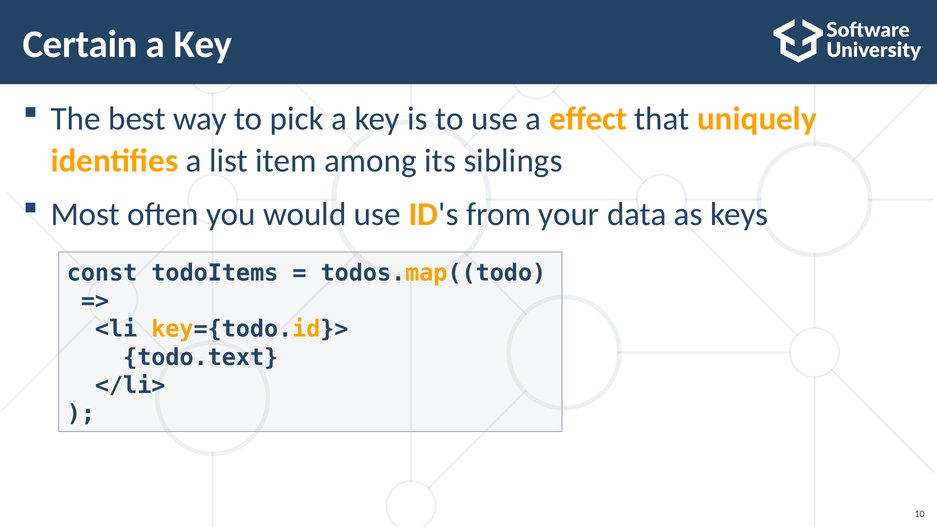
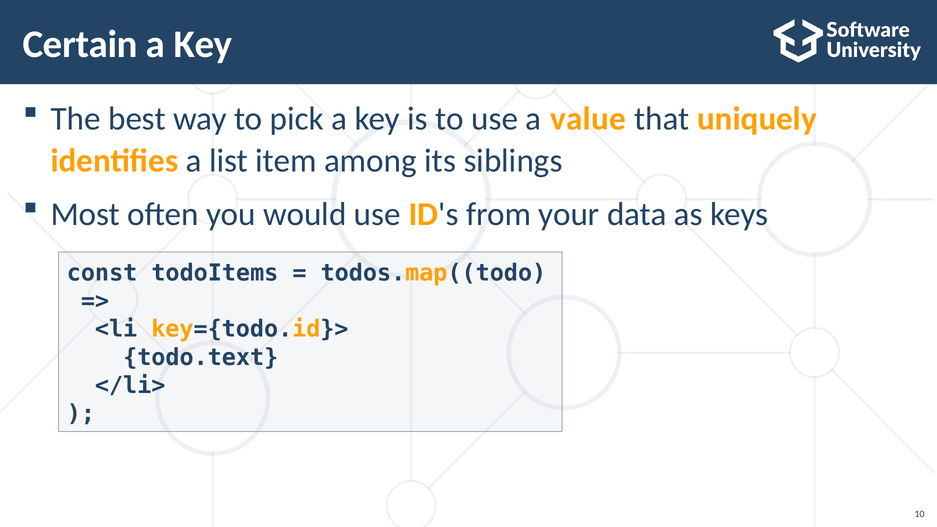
effect: effect -> value
